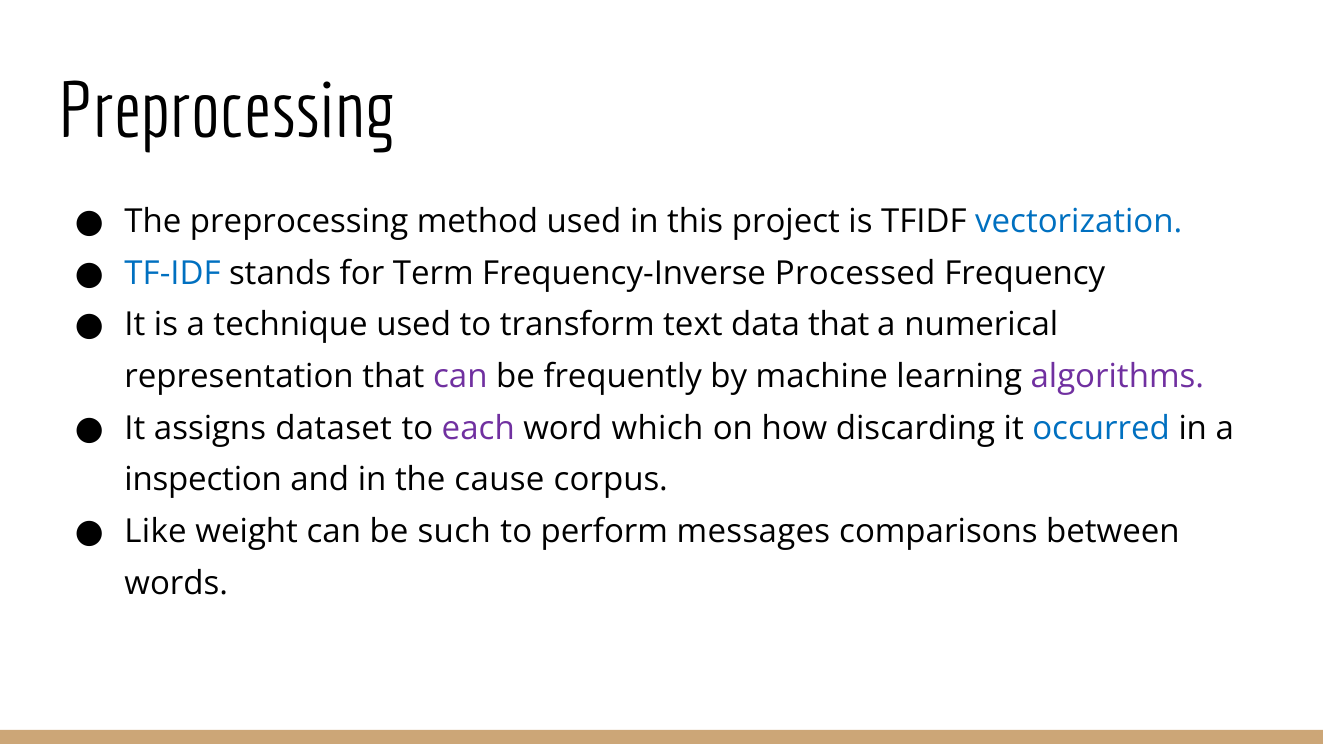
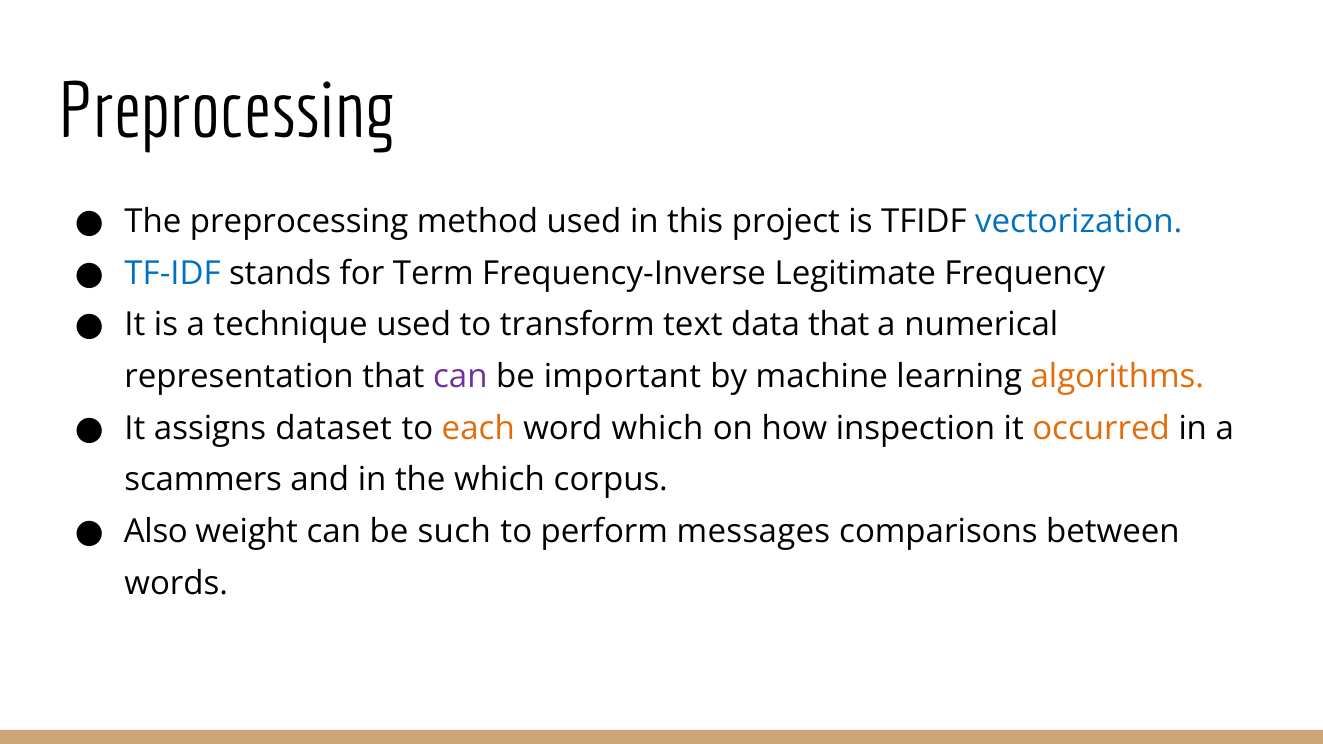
Processed: Processed -> Legitimate
frequently: frequently -> important
algorithms colour: purple -> orange
each colour: purple -> orange
discarding: discarding -> inspection
occurred colour: blue -> orange
inspection: inspection -> scammers
the cause: cause -> which
Like: Like -> Also
